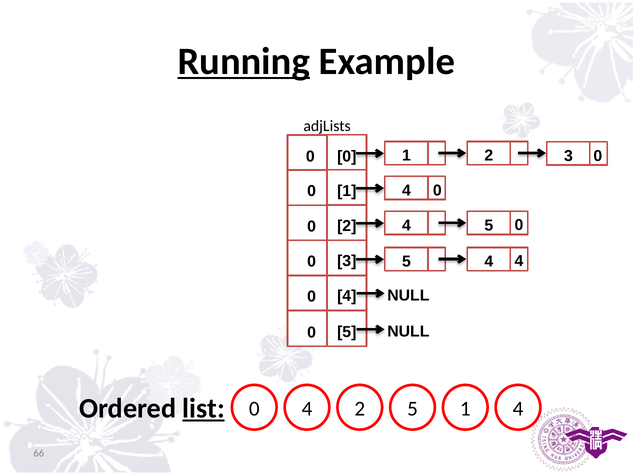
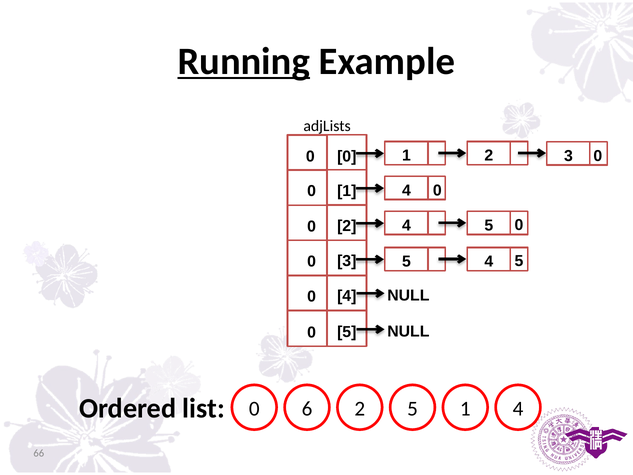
4 at (519, 261): 4 -> 5
list underline: present -> none
4 at (307, 408): 4 -> 6
